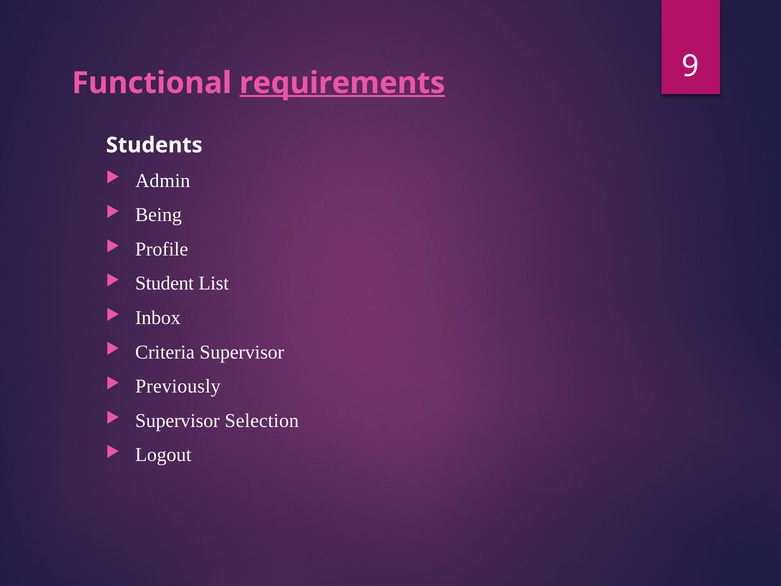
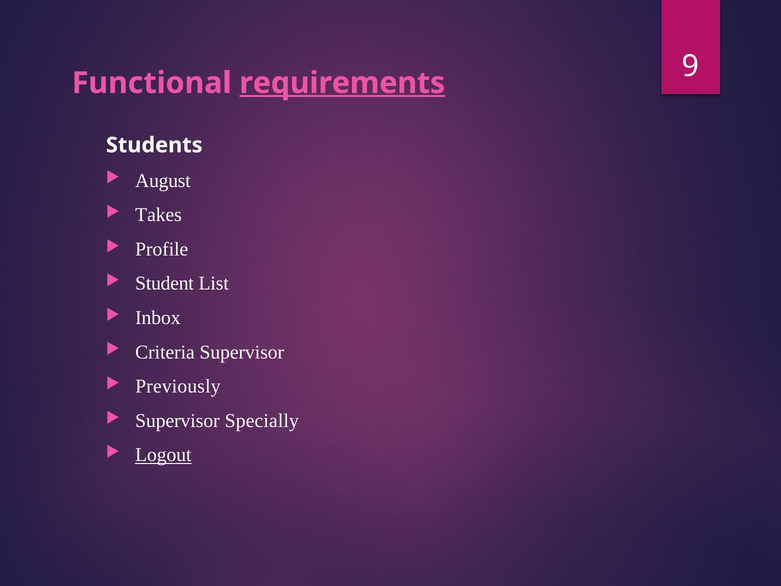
Admin: Admin -> August
Being: Being -> Takes
Selection: Selection -> Specially
Logout underline: none -> present
